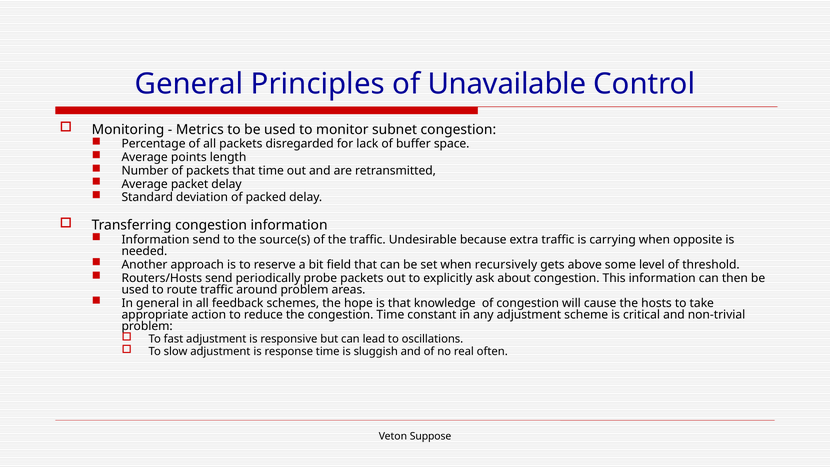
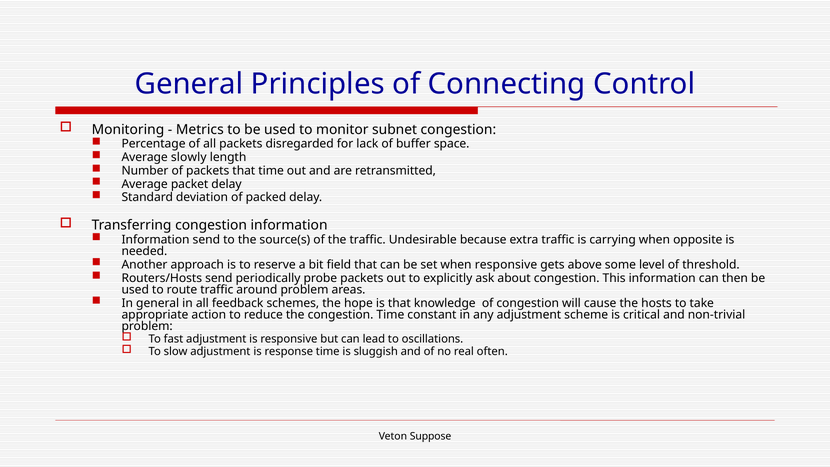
Unavailable: Unavailable -> Connecting
points: points -> slowly
when recursively: recursively -> responsive
